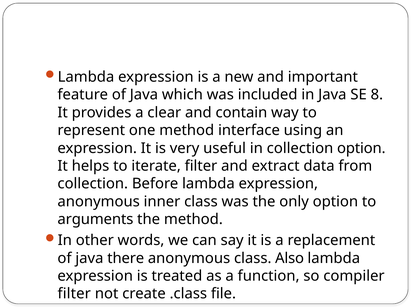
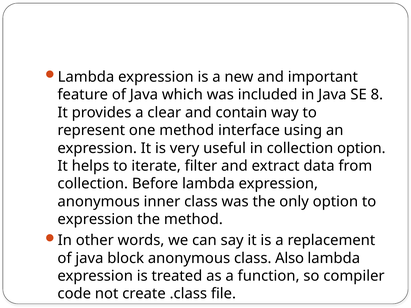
arguments at (95, 219): arguments -> expression
there: there -> block
filter at (74, 294): filter -> code
